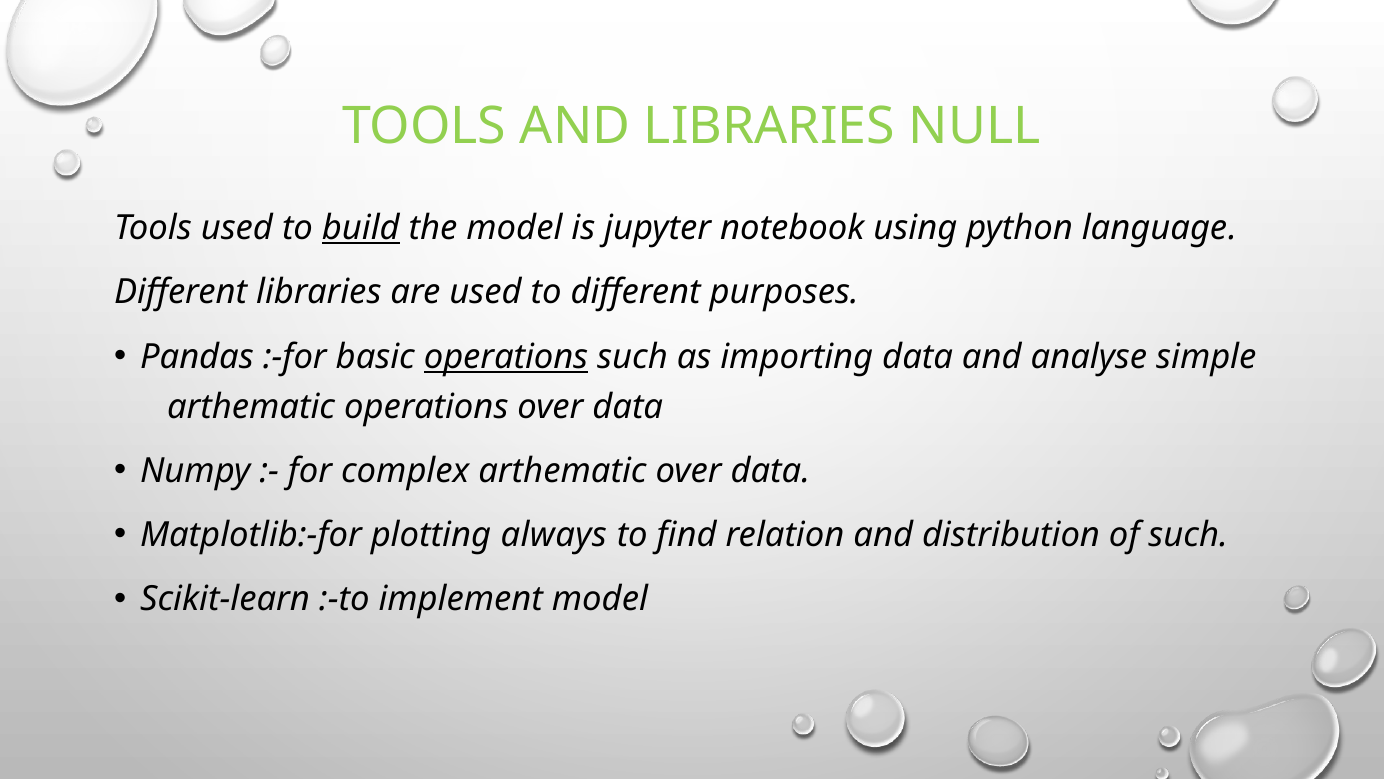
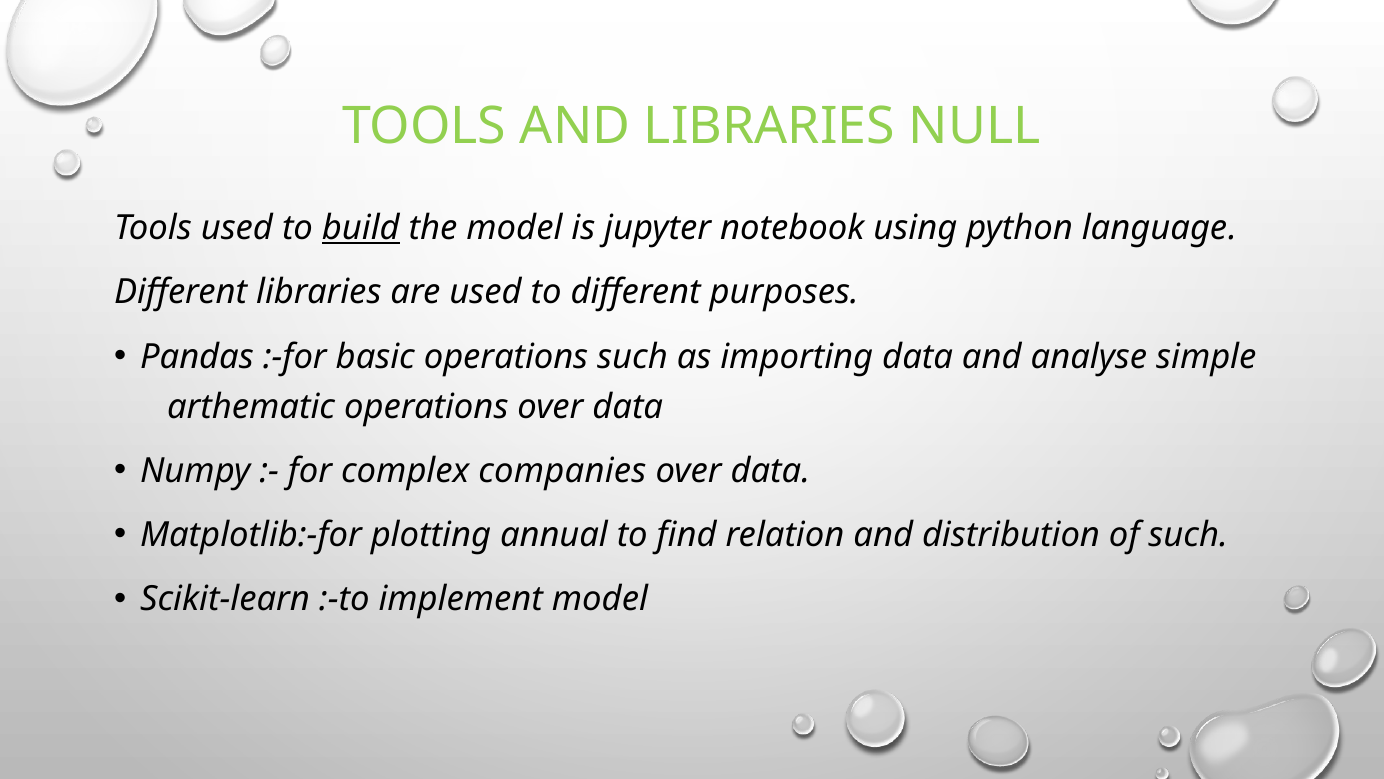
operations at (506, 357) underline: present -> none
complex arthematic: arthematic -> companies
always: always -> annual
